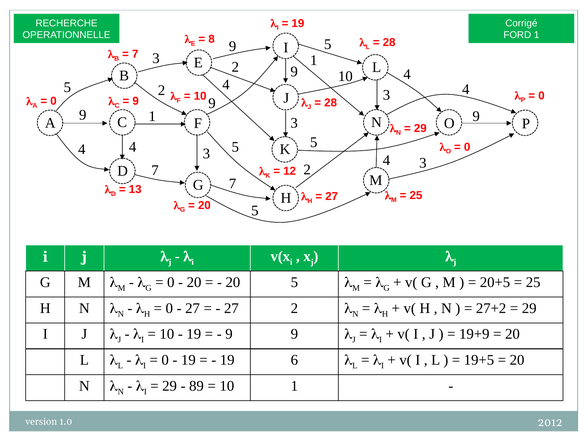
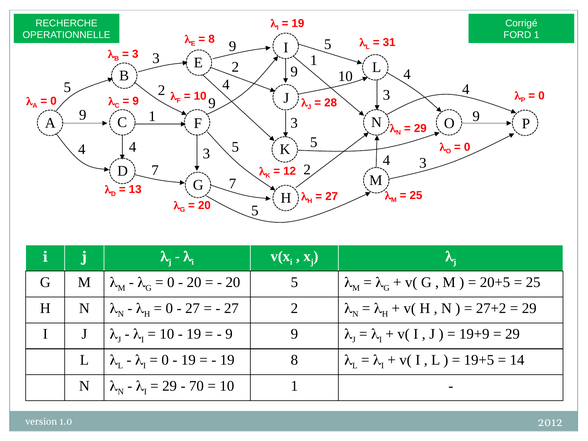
28 at (389, 42): 28 -> 31
7 at (135, 54): 7 -> 3
20 at (512, 334): 20 -> 29
19 6: 6 -> 8
20 at (517, 360): 20 -> 14
89: 89 -> 70
